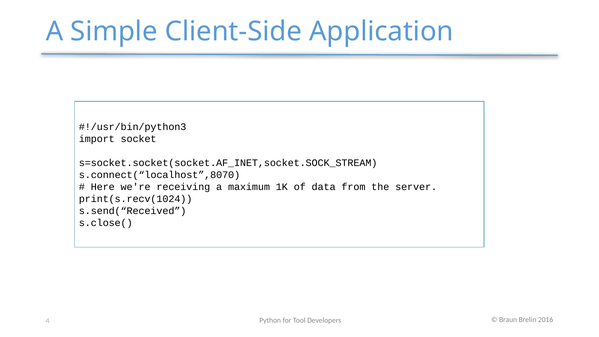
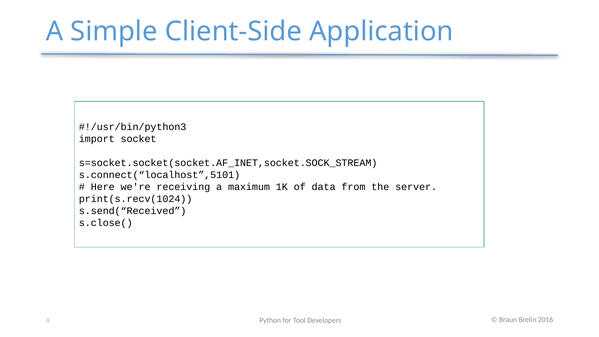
s.connect(“localhost”,8070: s.connect(“localhost”,8070 -> s.connect(“localhost”,5101
